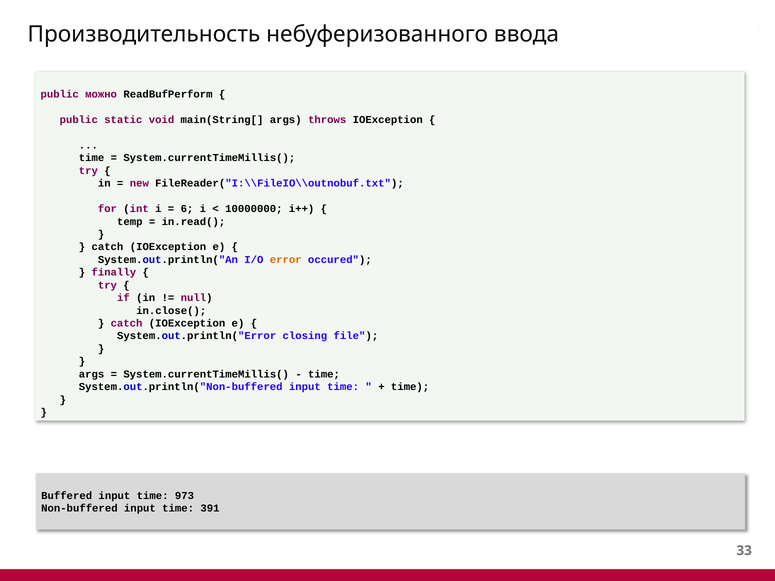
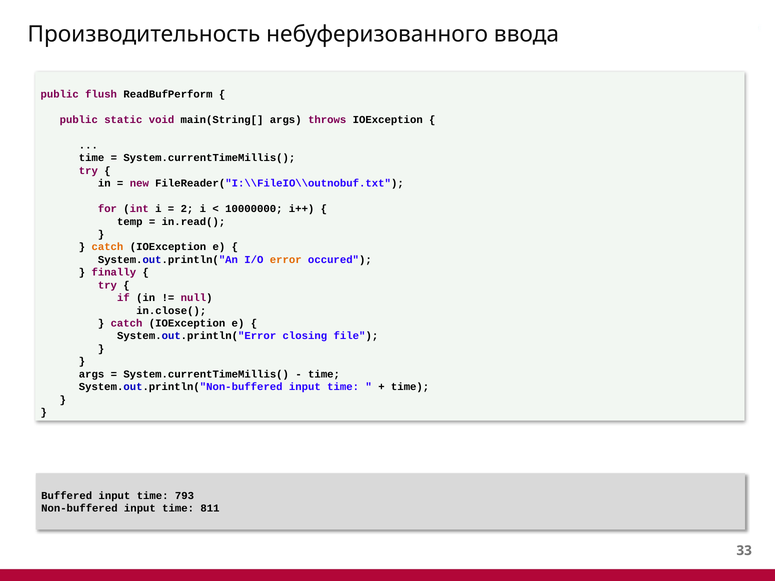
можно: можно -> flush
6: 6 -> 2
catch at (107, 247) colour: black -> orange
973: 973 -> 793
391: 391 -> 811
